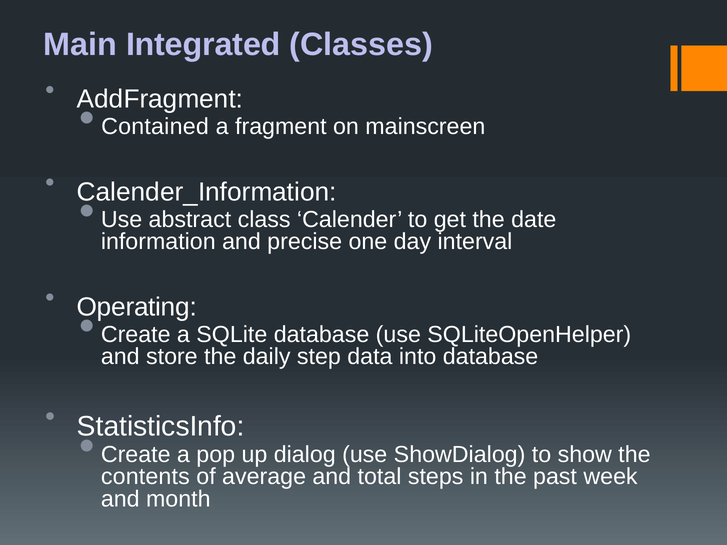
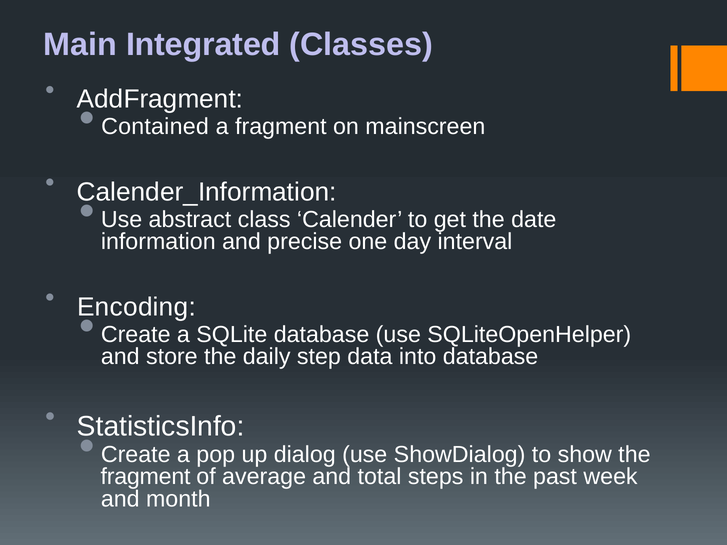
Operating: Operating -> Encoding
contents at (145, 477): contents -> fragment
